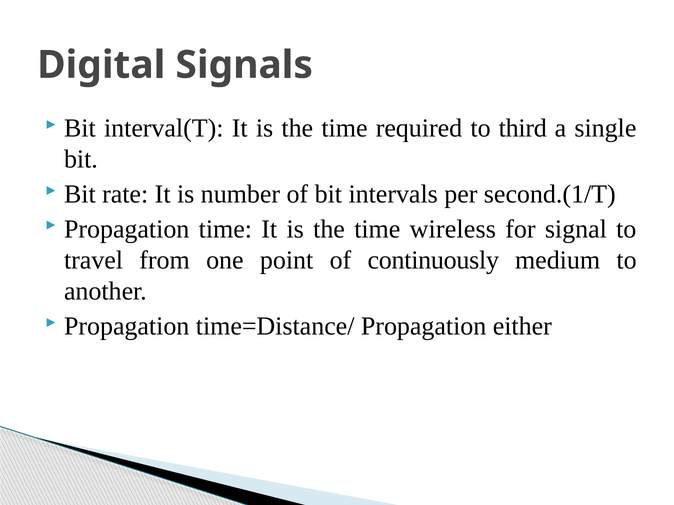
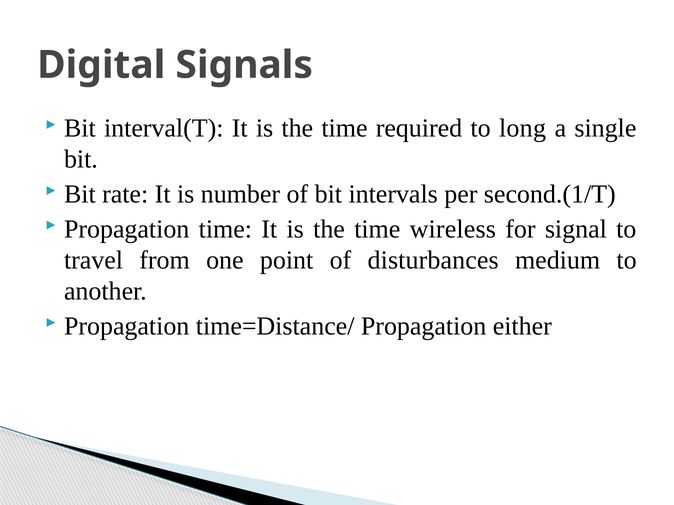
third: third -> long
continuously: continuously -> disturbances
